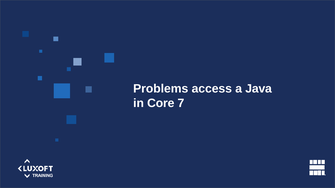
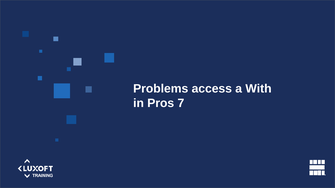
Java: Java -> With
Core: Core -> Pros
